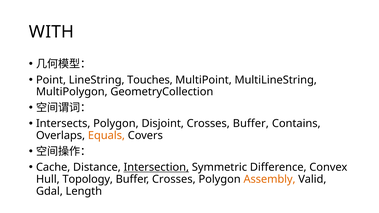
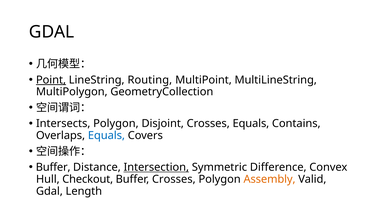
WITH at (51, 32): WITH -> GDAL
Point underline: none -> present
Touches: Touches -> Routing
Crosses Buffer: Buffer -> Equals
Equals at (106, 136) colour: orange -> blue
Cache at (53, 167): Cache -> Buffer
Topology: Topology -> Checkout
